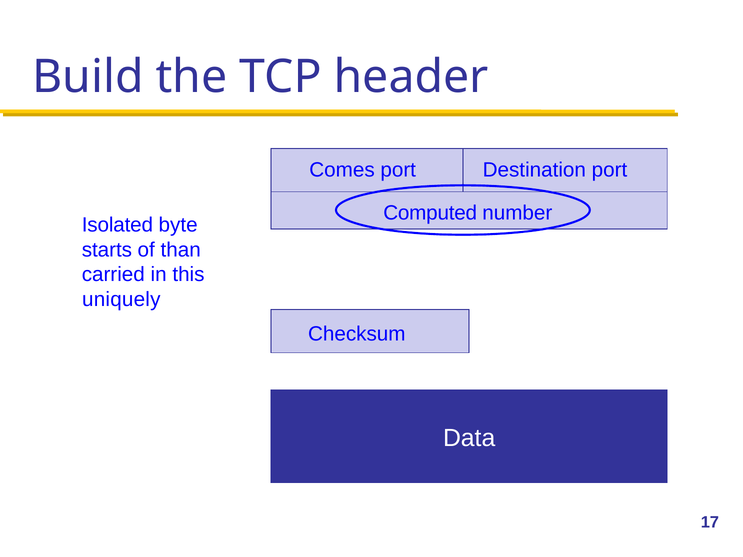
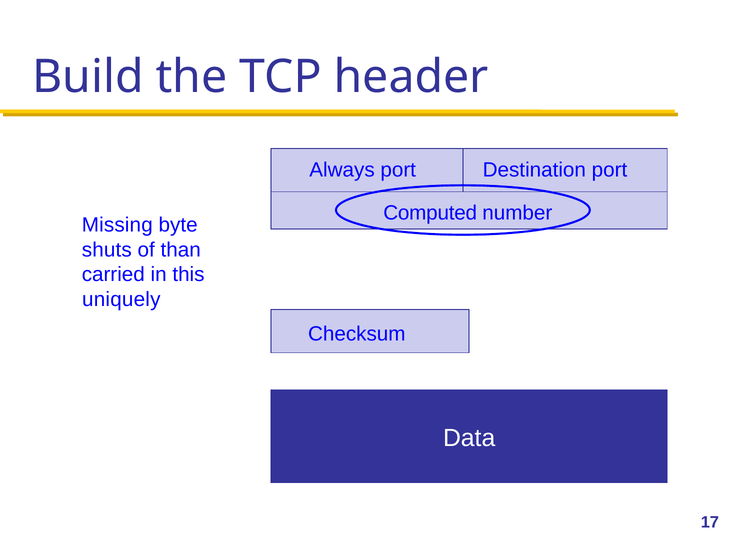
Comes: Comes -> Always
Isolated: Isolated -> Missing
starts: starts -> shuts
